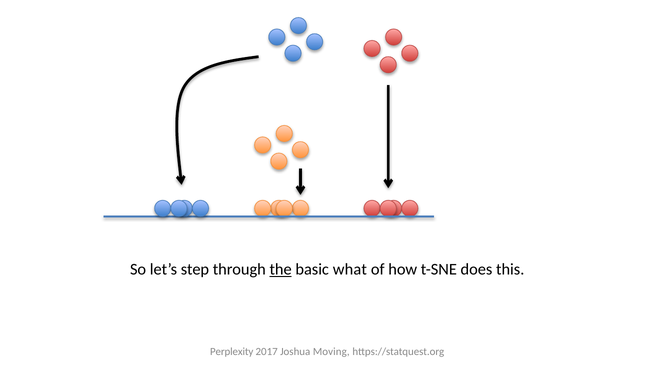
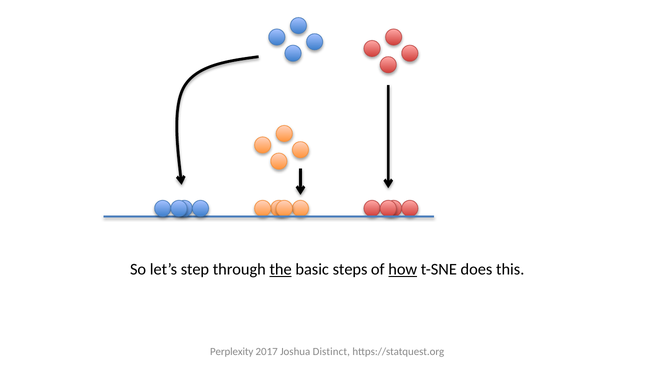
what: what -> steps
how underline: none -> present
Moving: Moving -> Distinct
